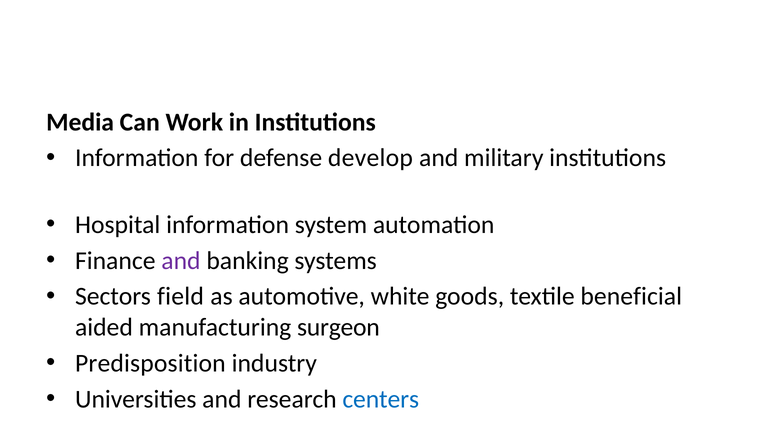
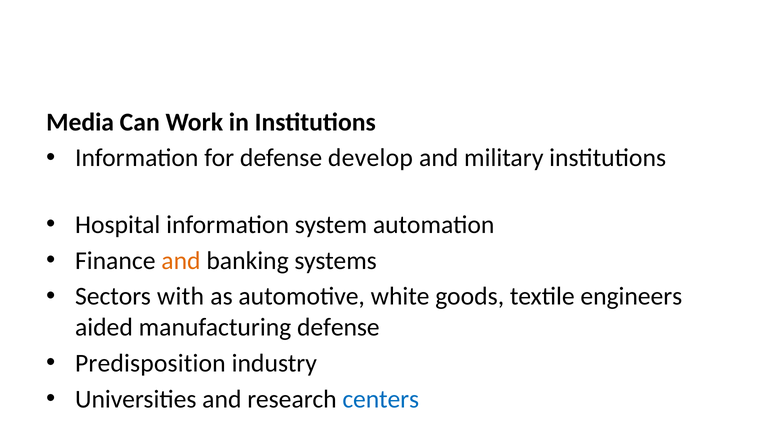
and at (181, 261) colour: purple -> orange
field: field -> with
beneficial: beneficial -> engineers
manufacturing surgeon: surgeon -> defense
